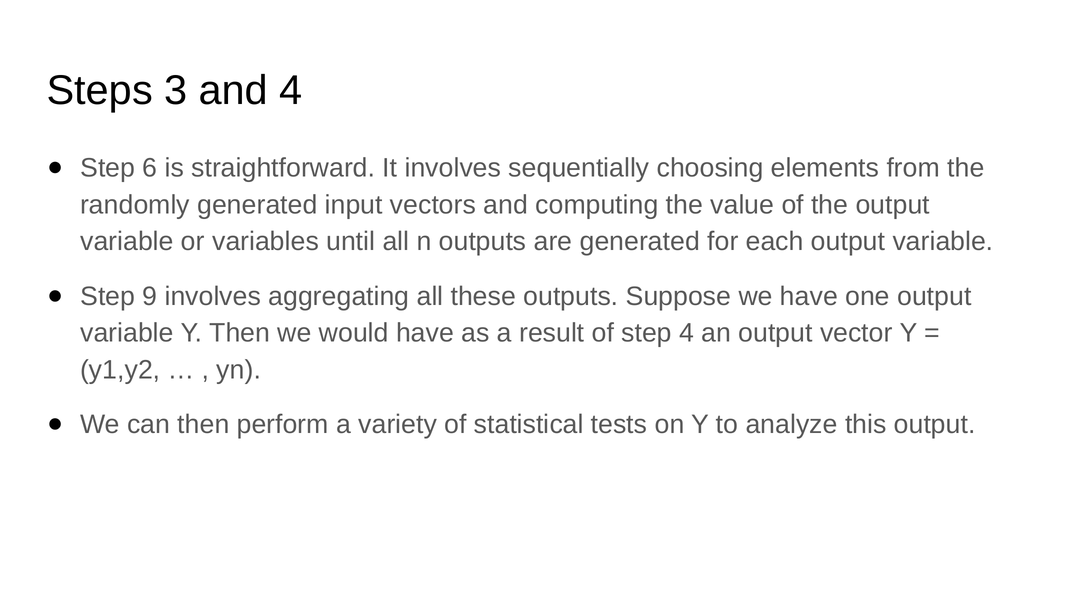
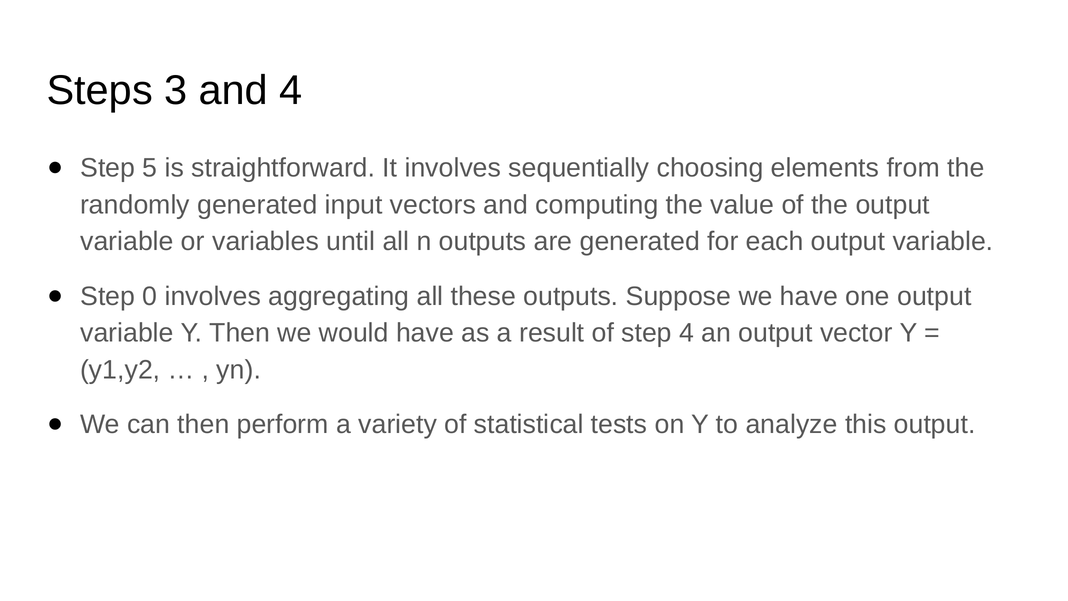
6: 6 -> 5
9: 9 -> 0
